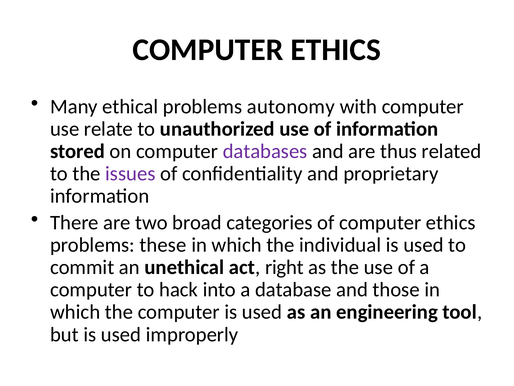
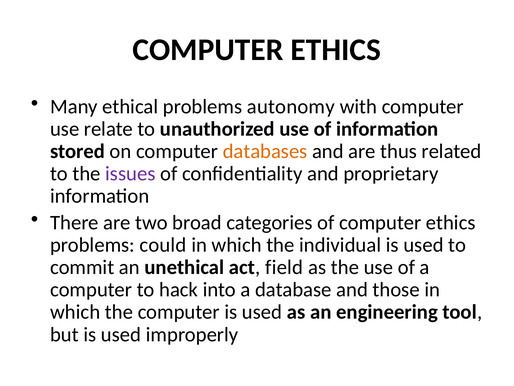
databases colour: purple -> orange
these: these -> could
right: right -> field
